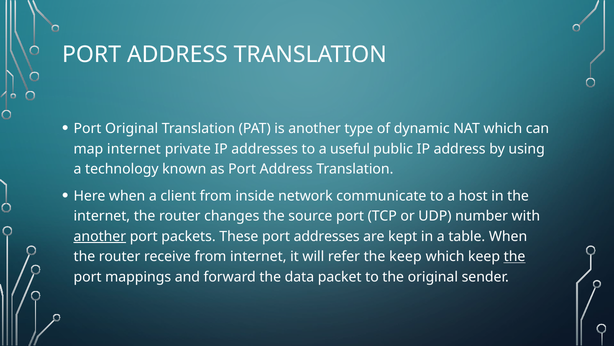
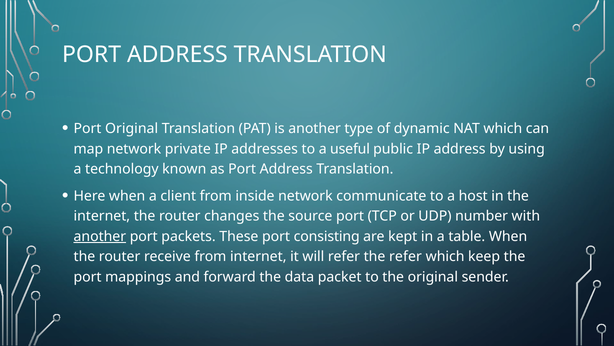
map internet: internet -> network
port addresses: addresses -> consisting
the keep: keep -> refer
the at (515, 256) underline: present -> none
